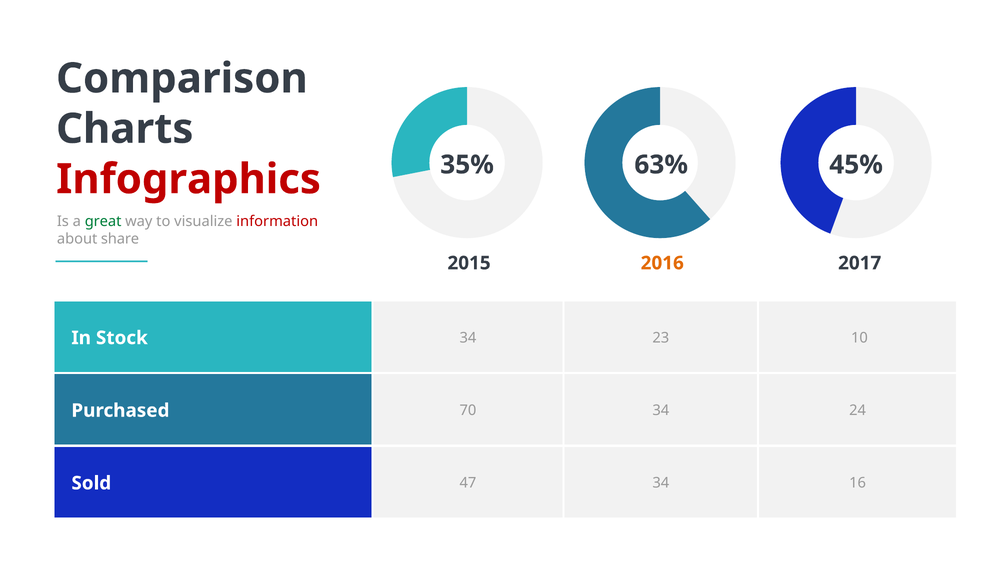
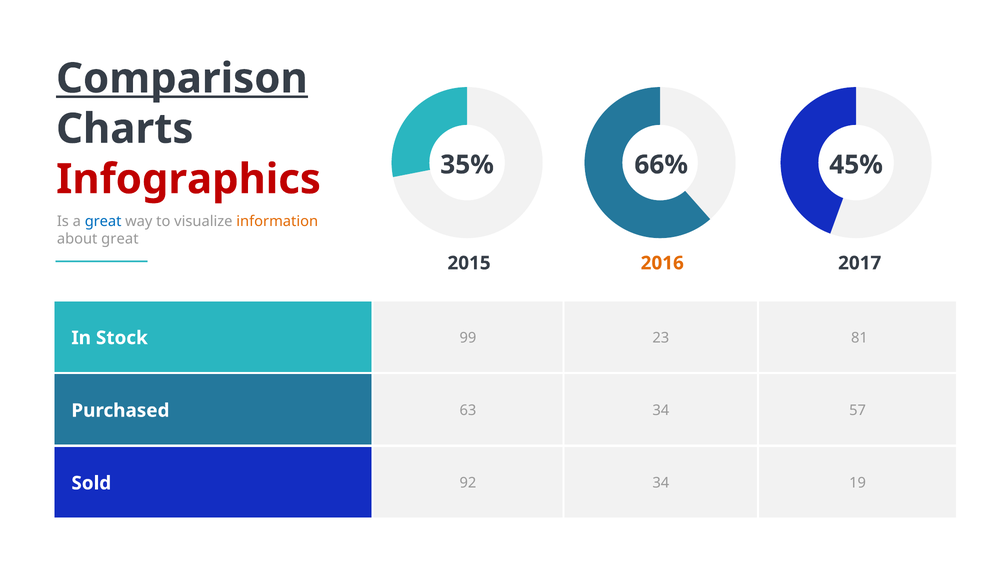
Comparison underline: none -> present
63%: 63% -> 66%
great at (103, 221) colour: green -> blue
information colour: red -> orange
about share: share -> great
Stock 34: 34 -> 99
10: 10 -> 81
70: 70 -> 63
24: 24 -> 57
47: 47 -> 92
16: 16 -> 19
